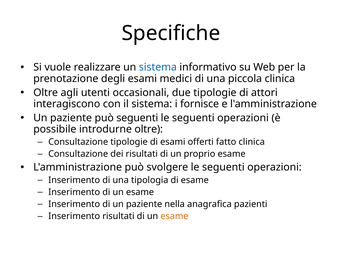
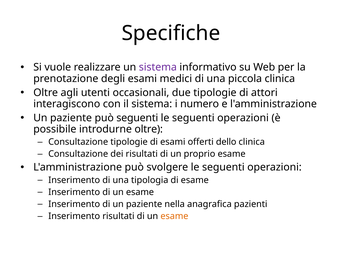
sistema at (158, 67) colour: blue -> purple
fornisce: fornisce -> numero
fatto: fatto -> dello
